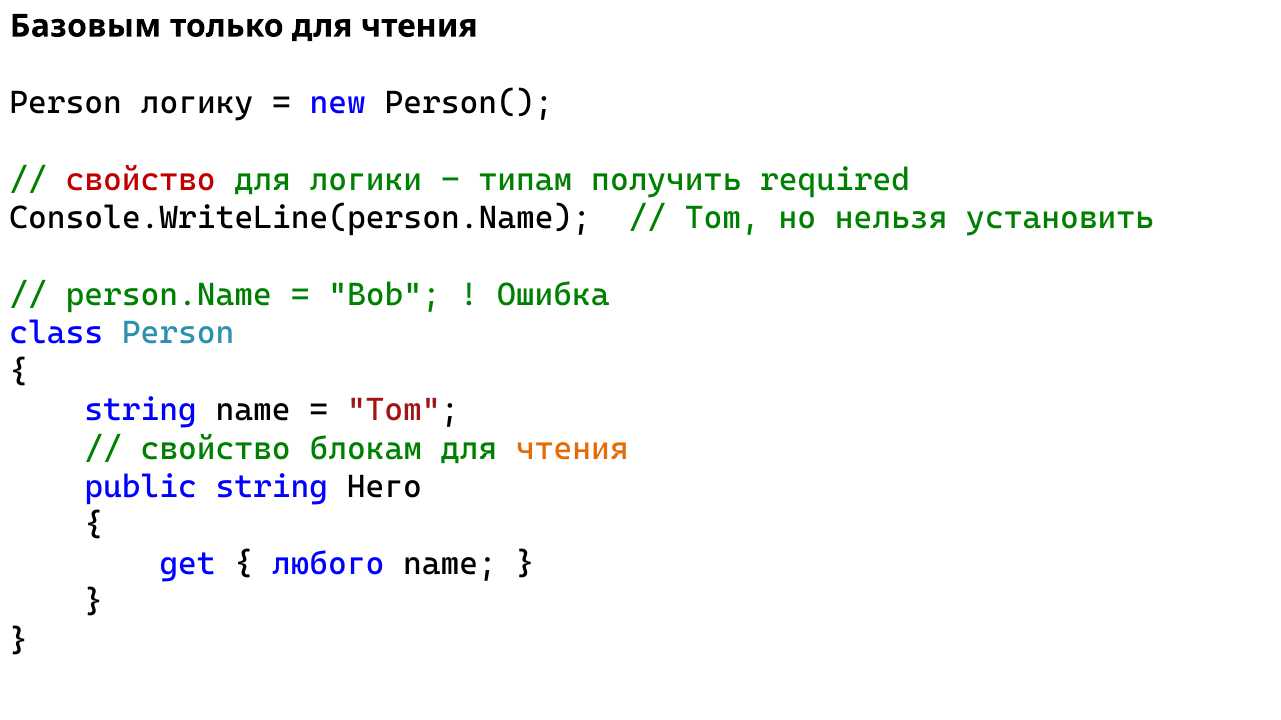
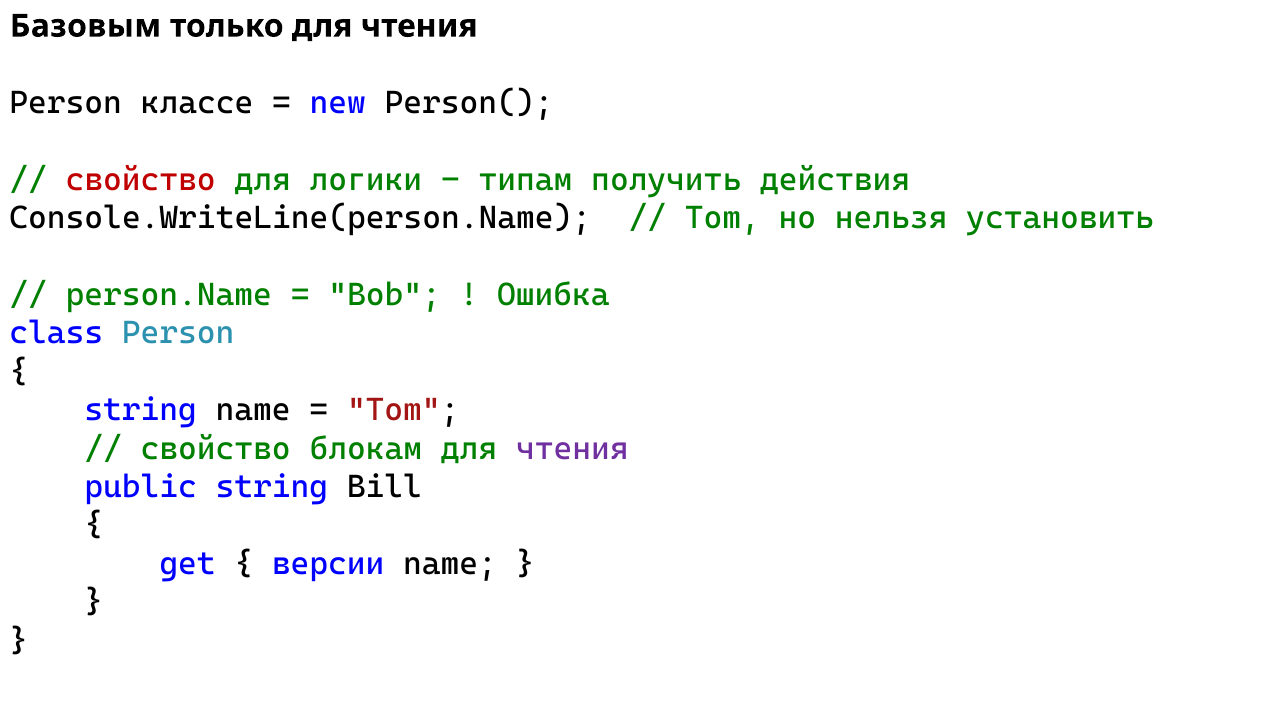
логику: логику -> классе
required: required -> действия
чтения at (572, 449) colour: orange -> purple
Него: Него -> Bill
любого: любого -> версии
